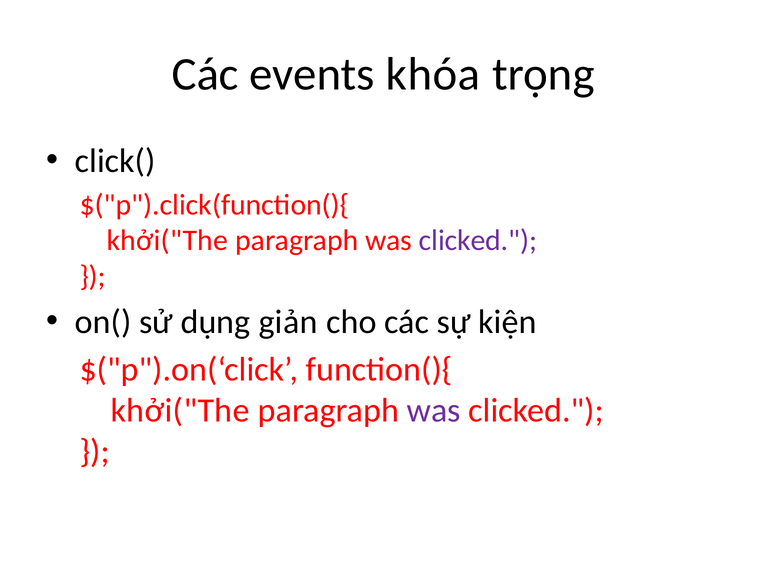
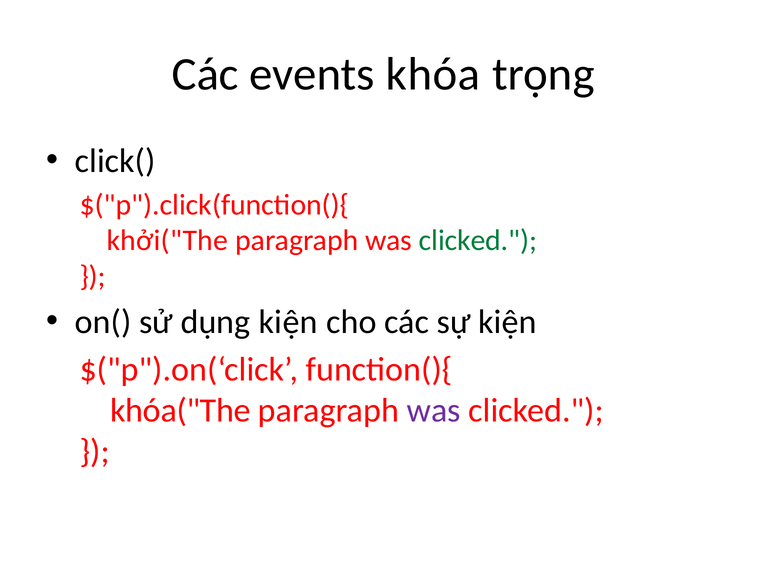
clicked at (478, 241) colour: purple -> green
dụng giản: giản -> kiện
khởi("The at (180, 411): khởi("The -> khóa("The
